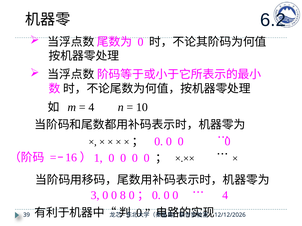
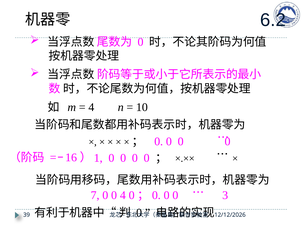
3: 3 -> 7
0 8: 8 -> 4
0 4: 4 -> 3
